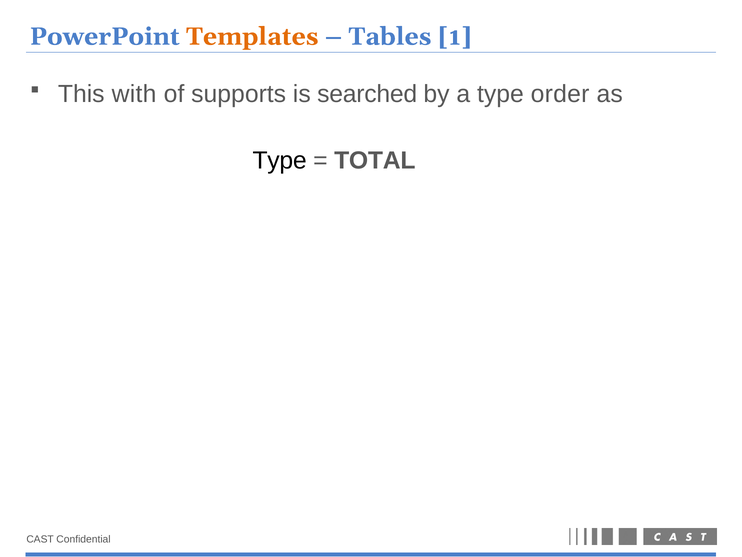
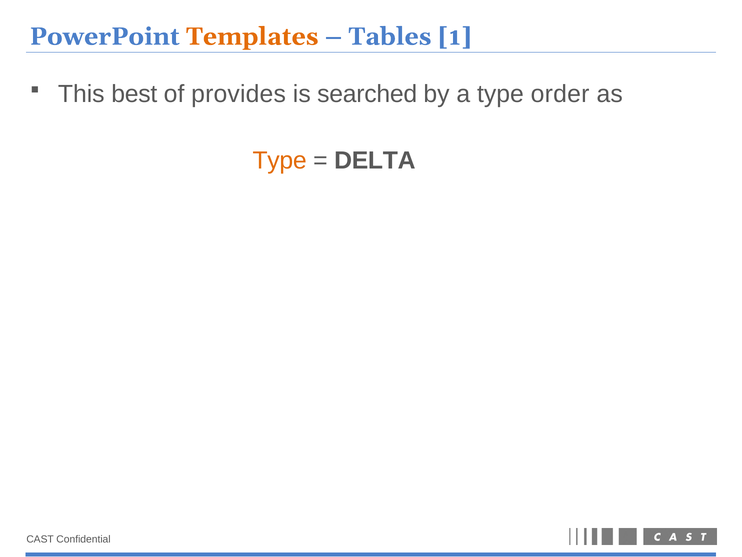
with: with -> best
supports: supports -> provides
Type at (280, 160) colour: black -> orange
TOTAL: TOTAL -> DELTA
